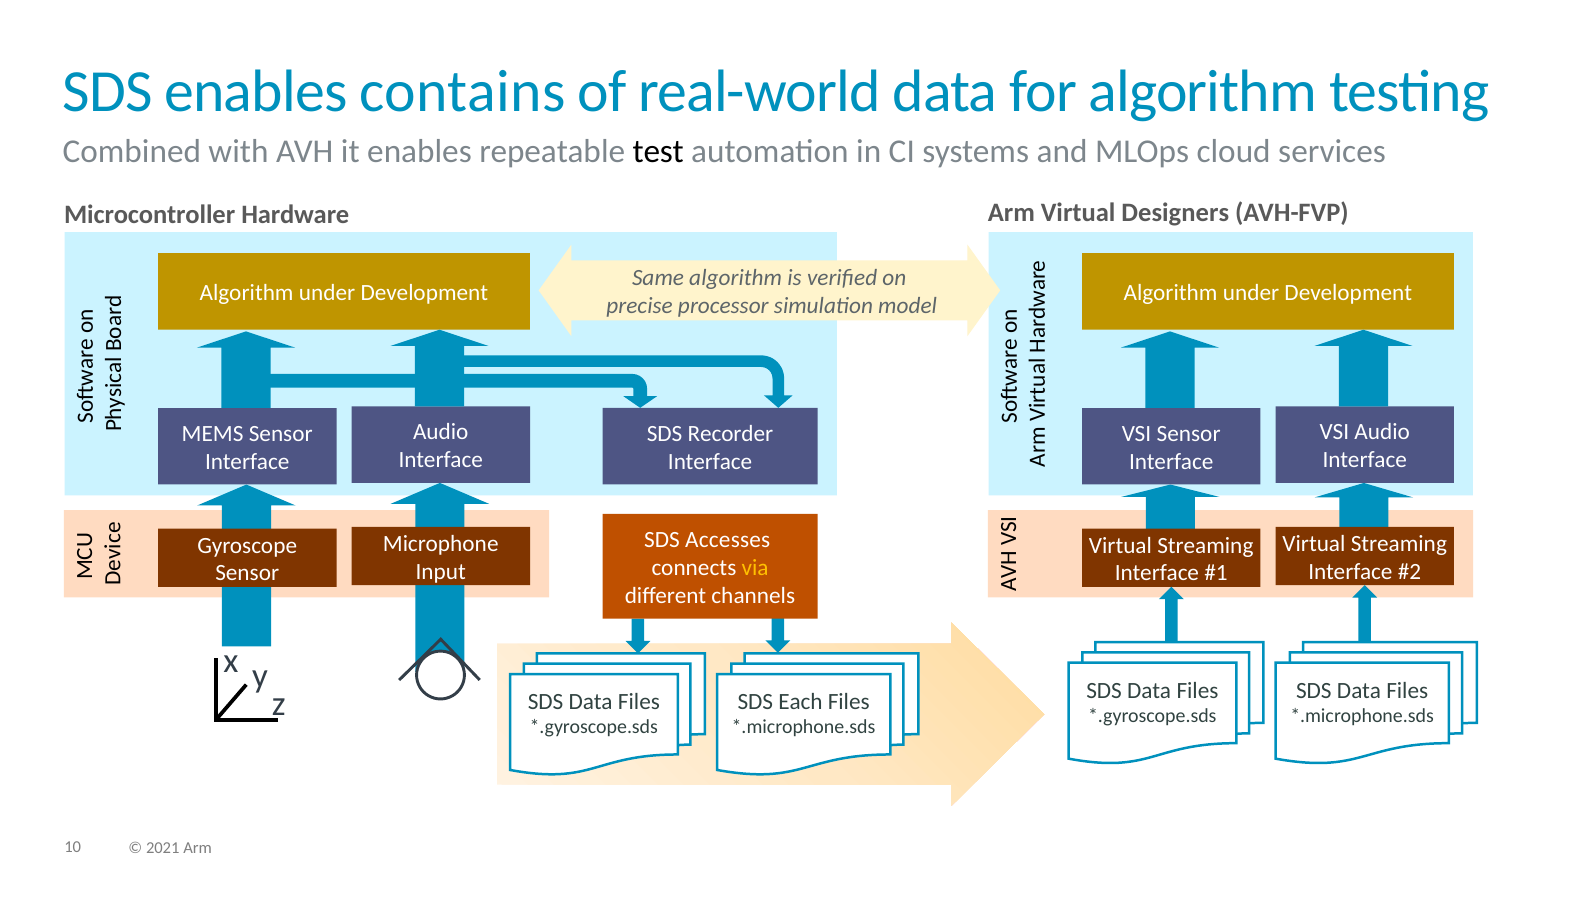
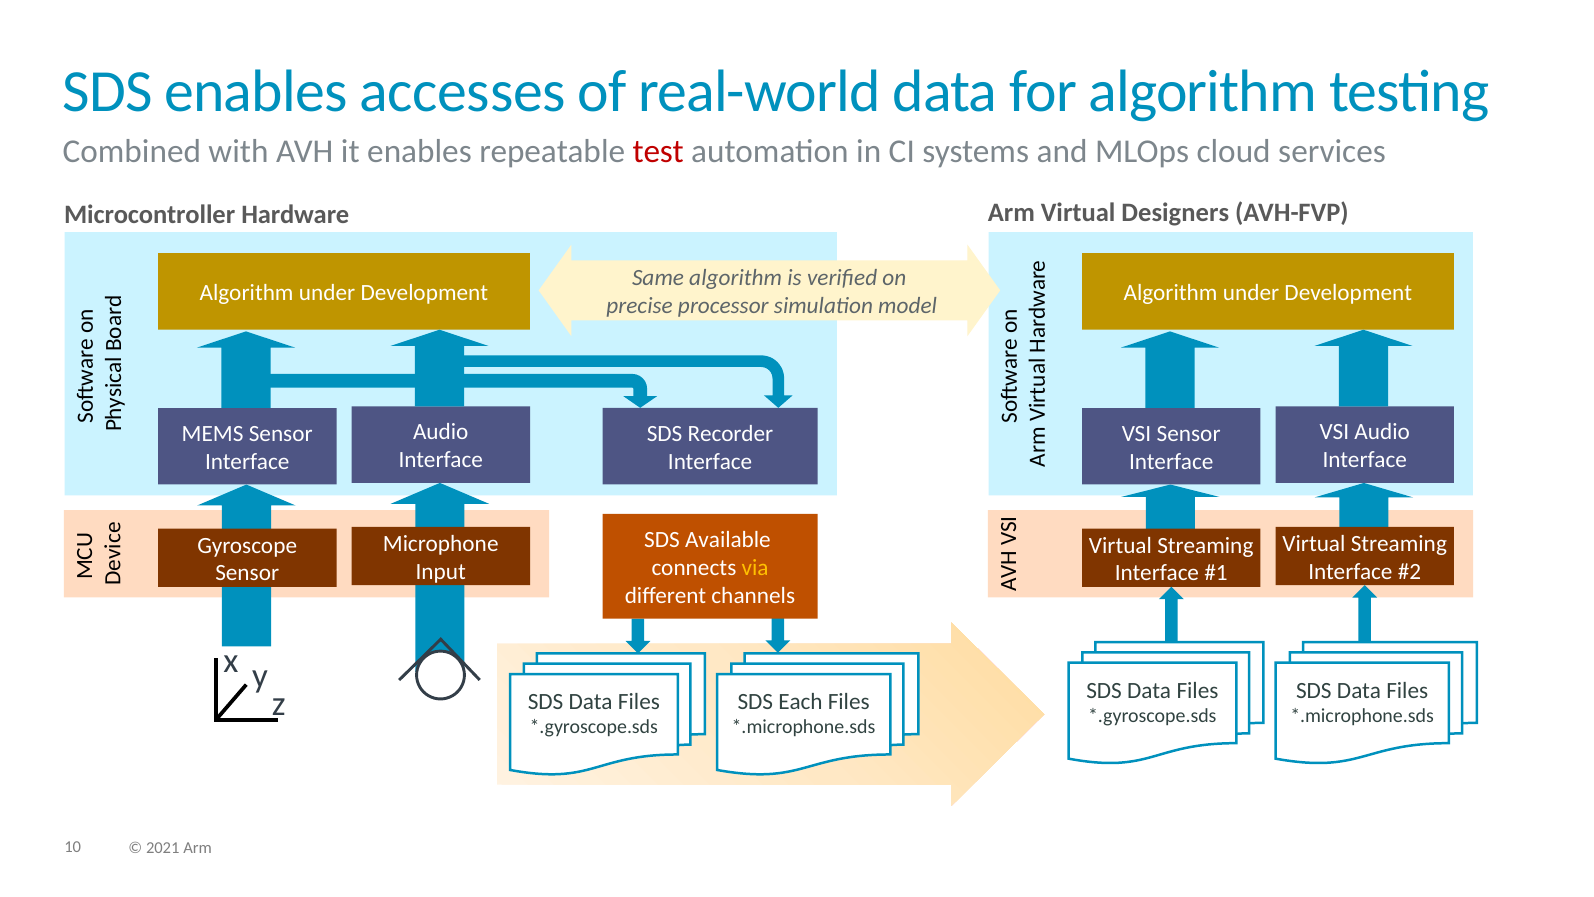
contains: contains -> accesses
test colour: black -> red
Accesses: Accesses -> Available
